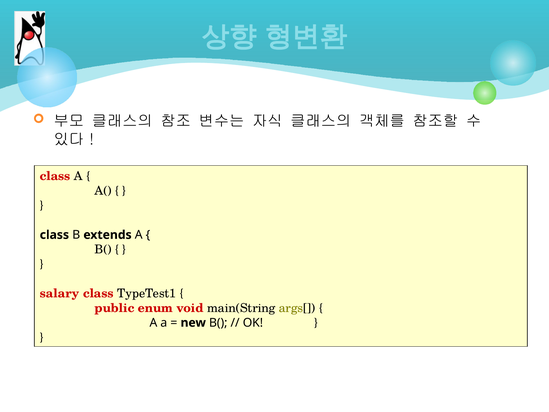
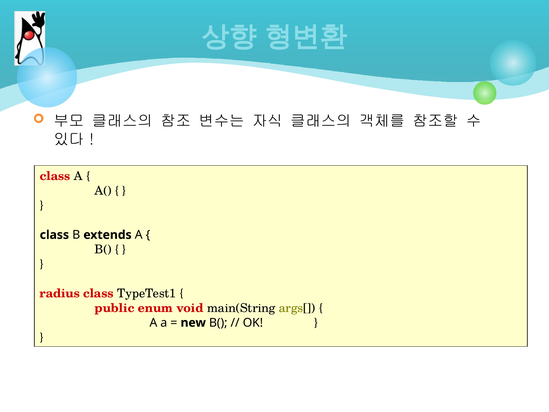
salary: salary -> radius
